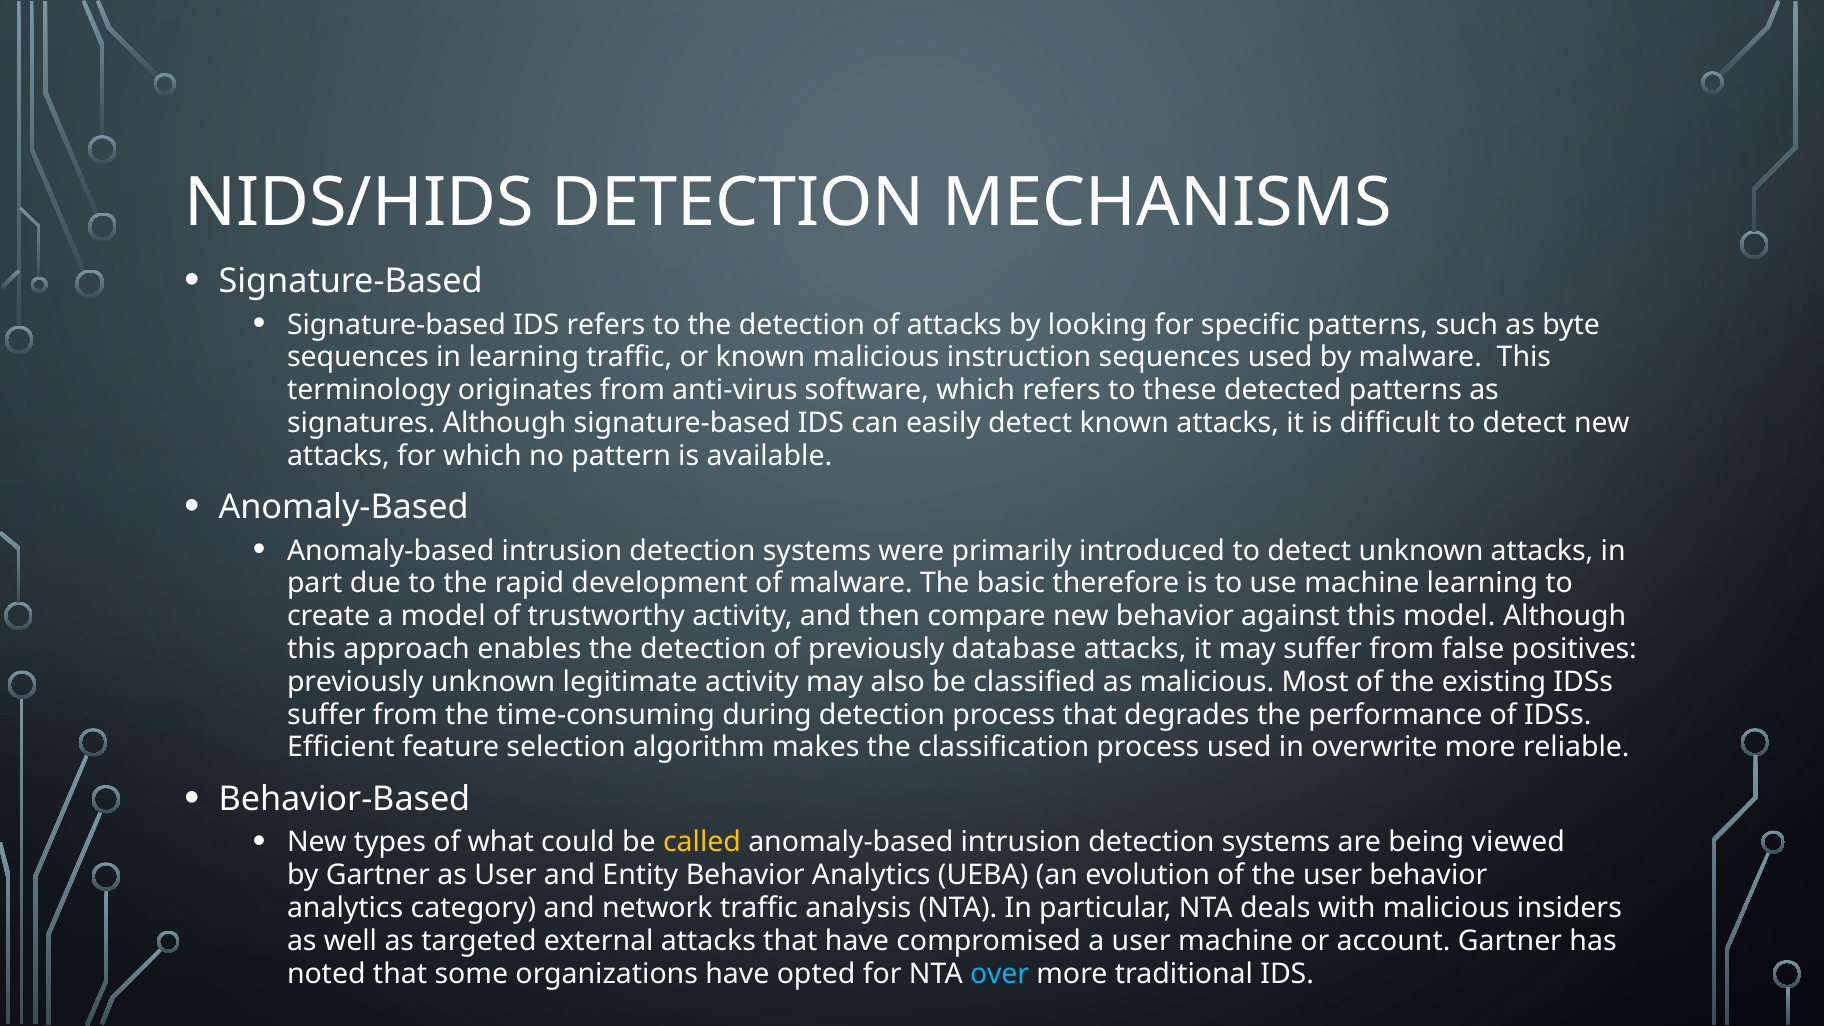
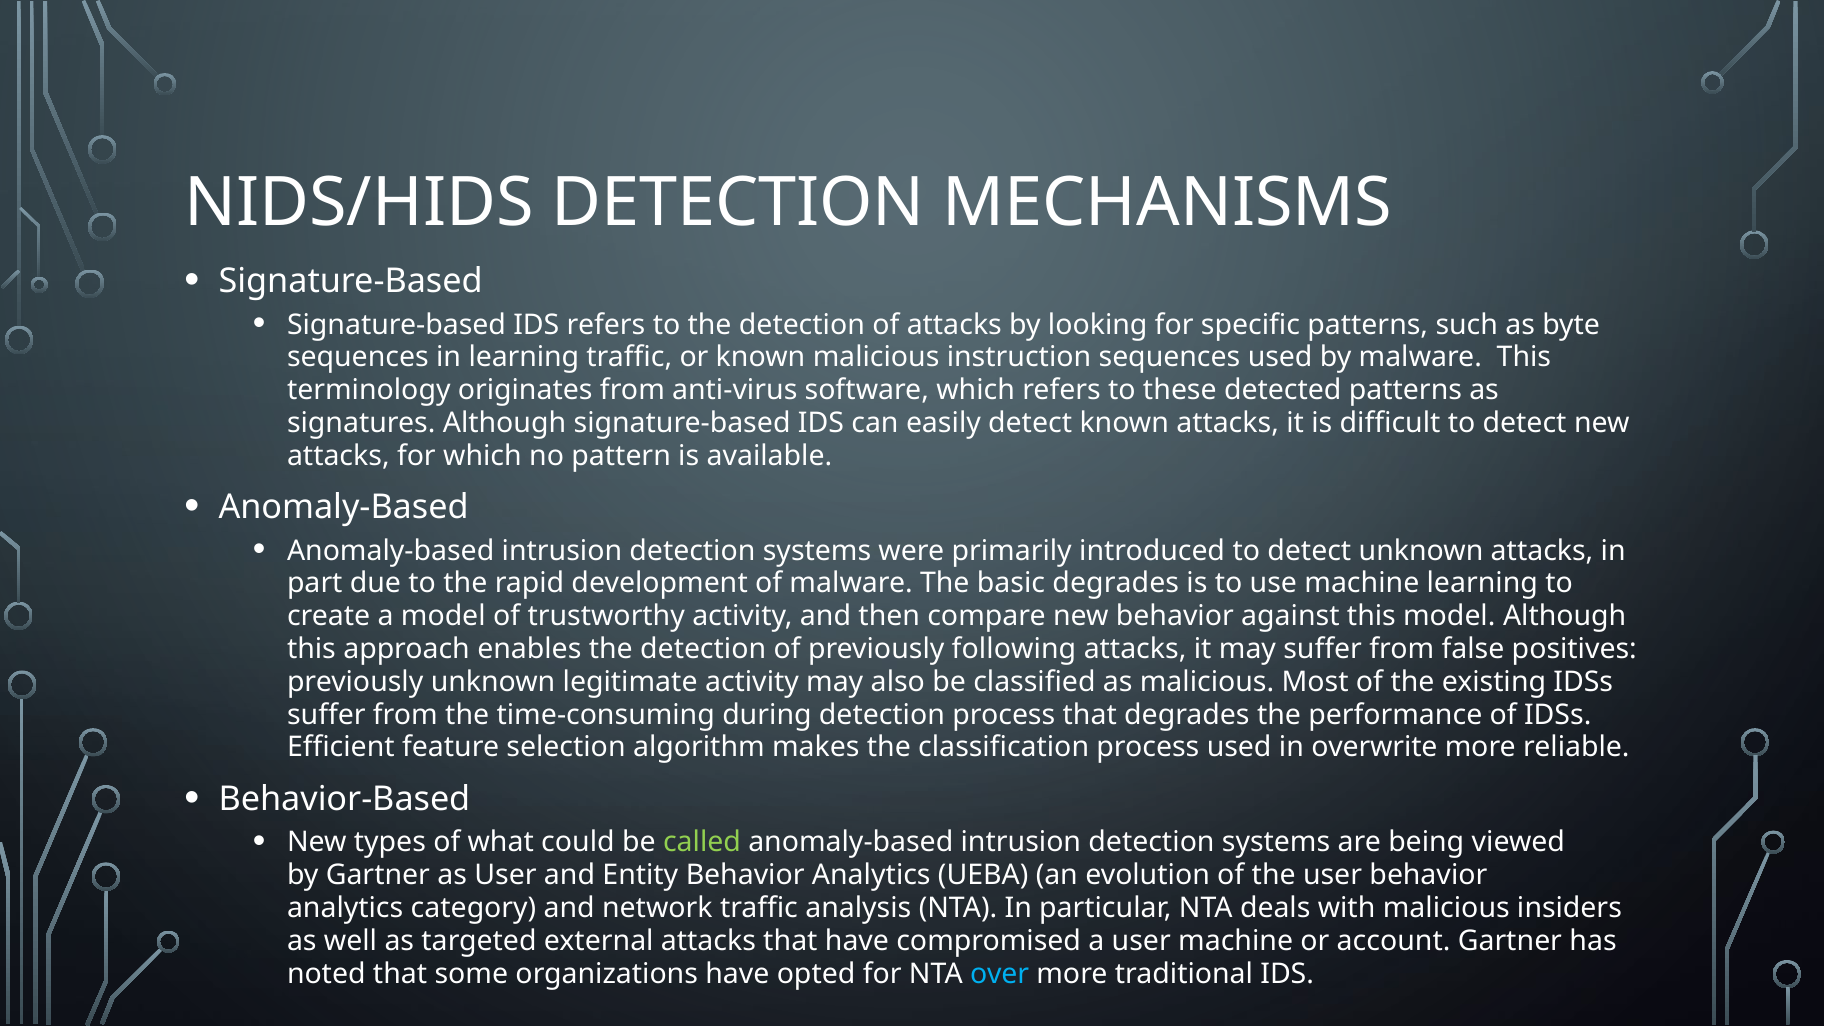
basic therefore: therefore -> degrades
database: database -> following
called colour: yellow -> light green
